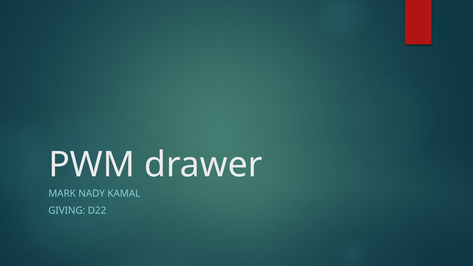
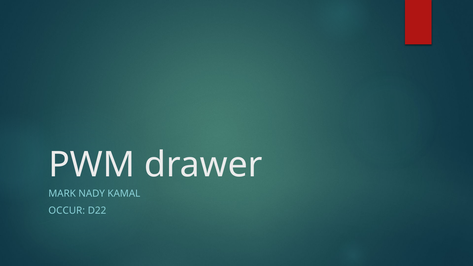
GIVING: GIVING -> OCCUR
